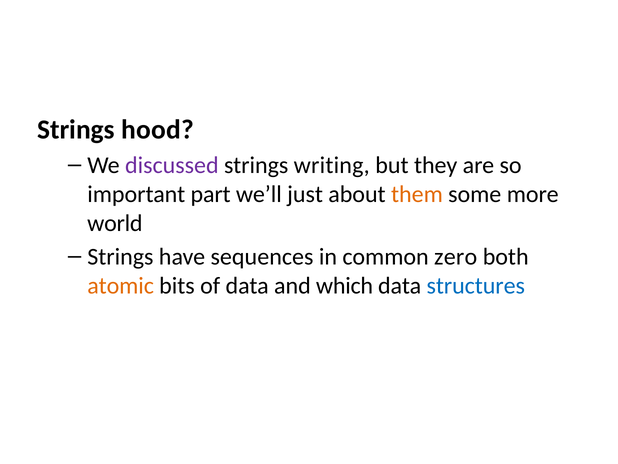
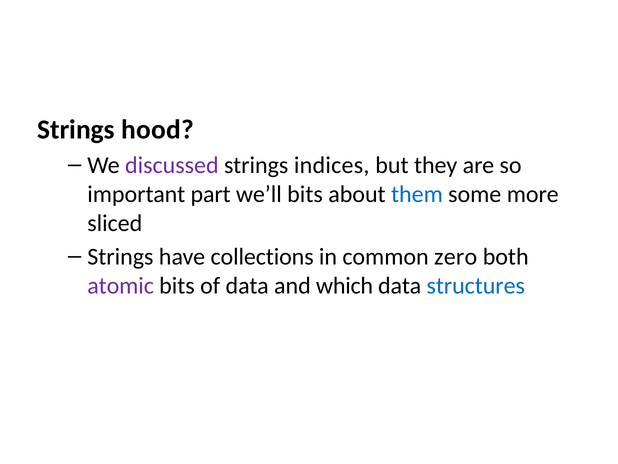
writing: writing -> indices
we’ll just: just -> bits
them colour: orange -> blue
world: world -> sliced
sequences: sequences -> collections
atomic colour: orange -> purple
